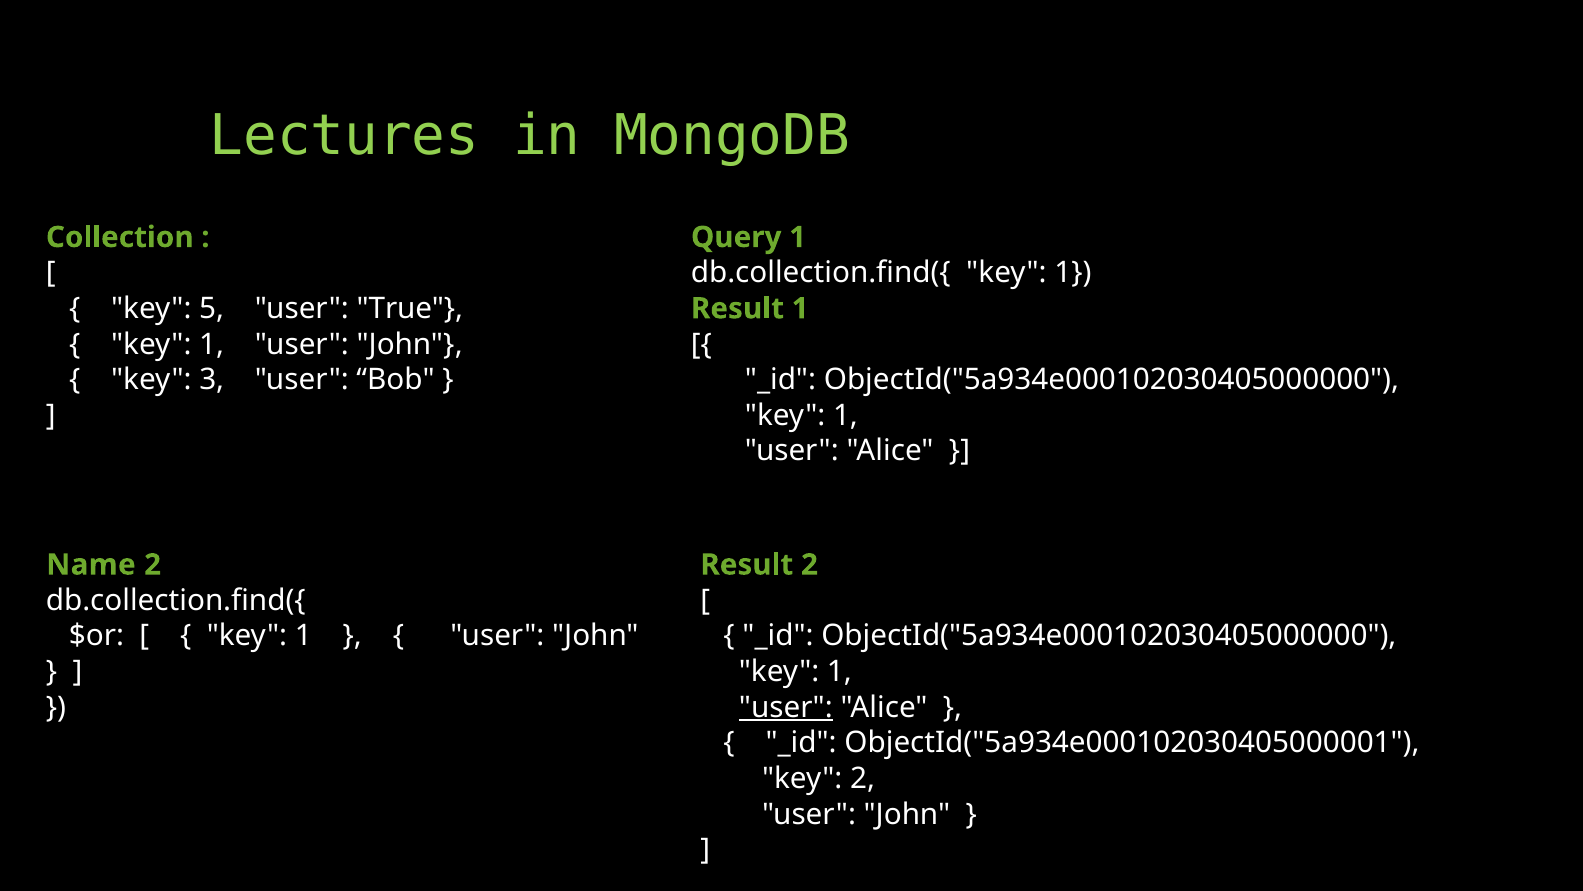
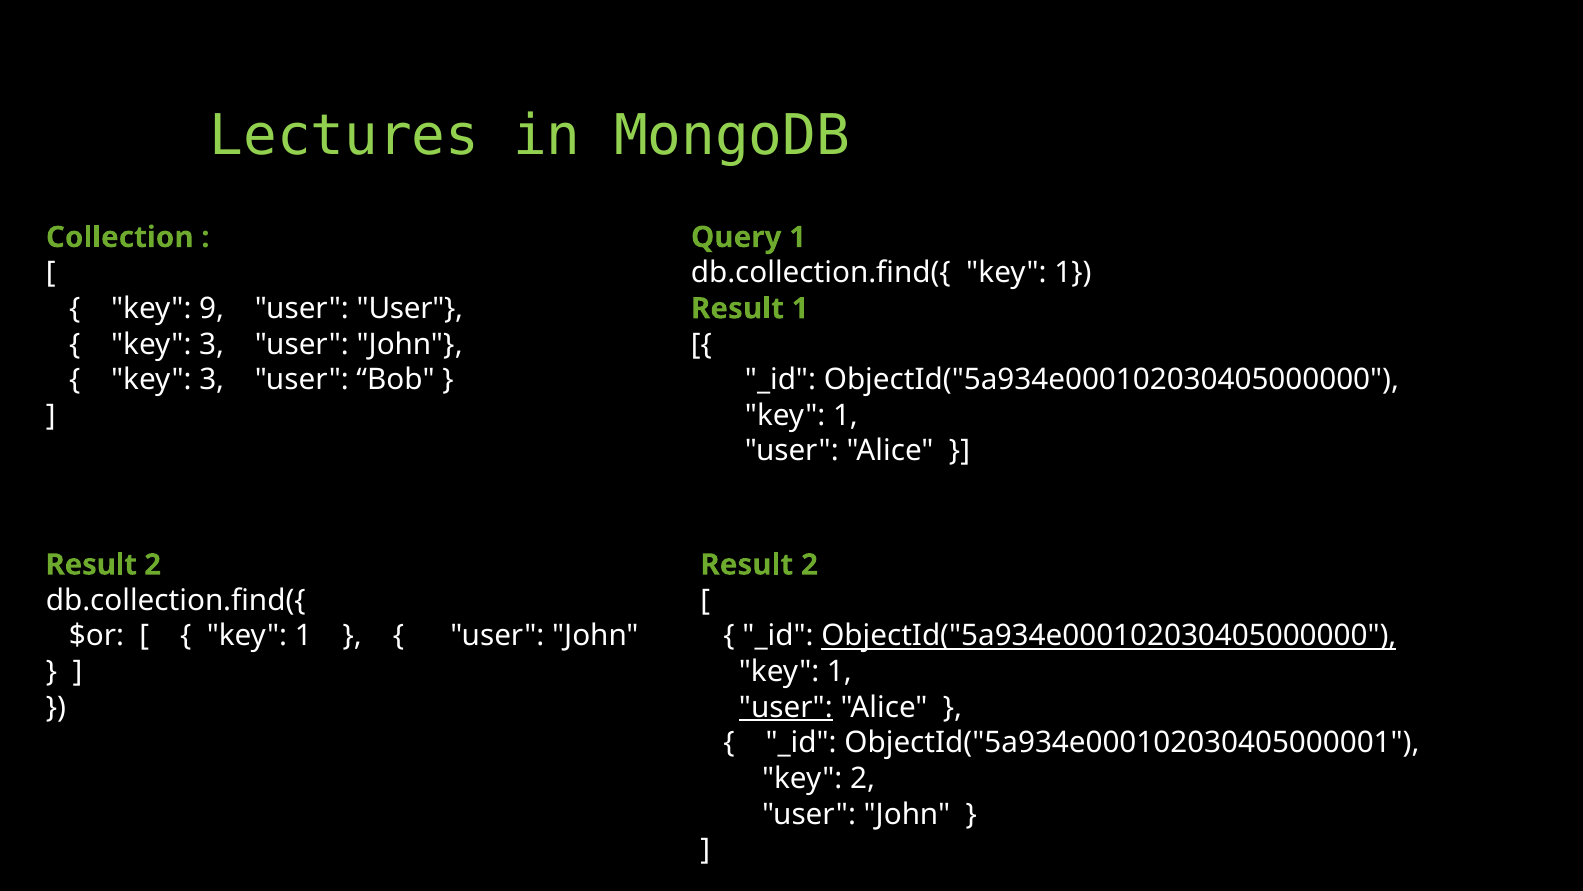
5: 5 -> 9
user True: True -> User
1 at (212, 344): 1 -> 3
Name at (91, 564): Name -> Result
ObjectId("5a934e000102030405000000 at (1109, 636) underline: none -> present
